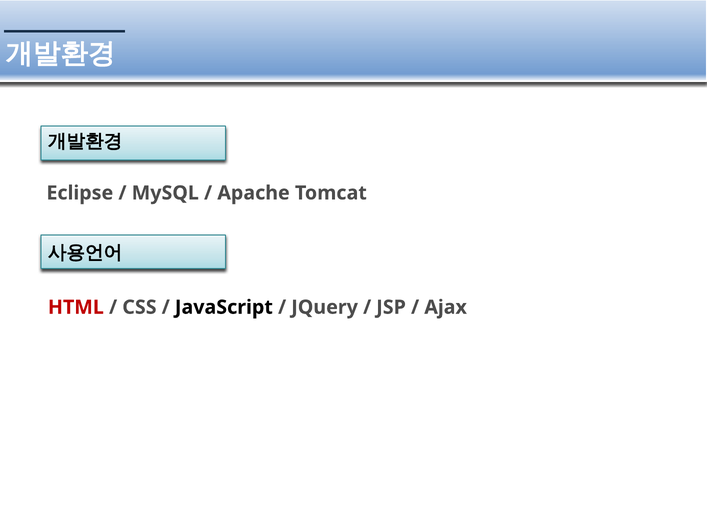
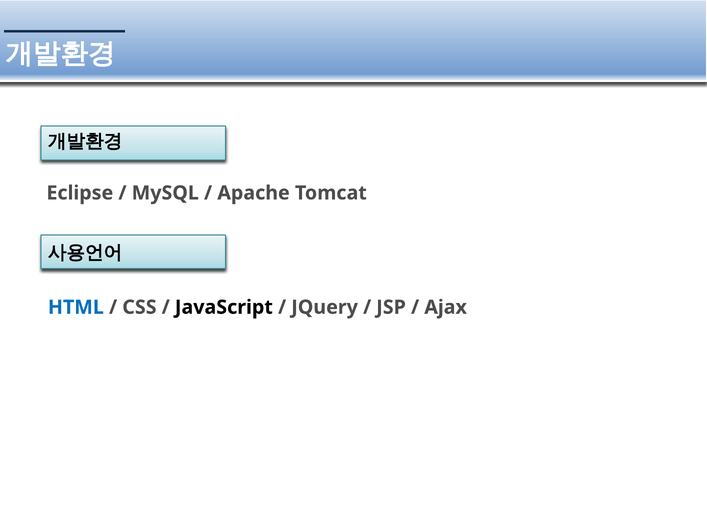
HTML colour: red -> blue
